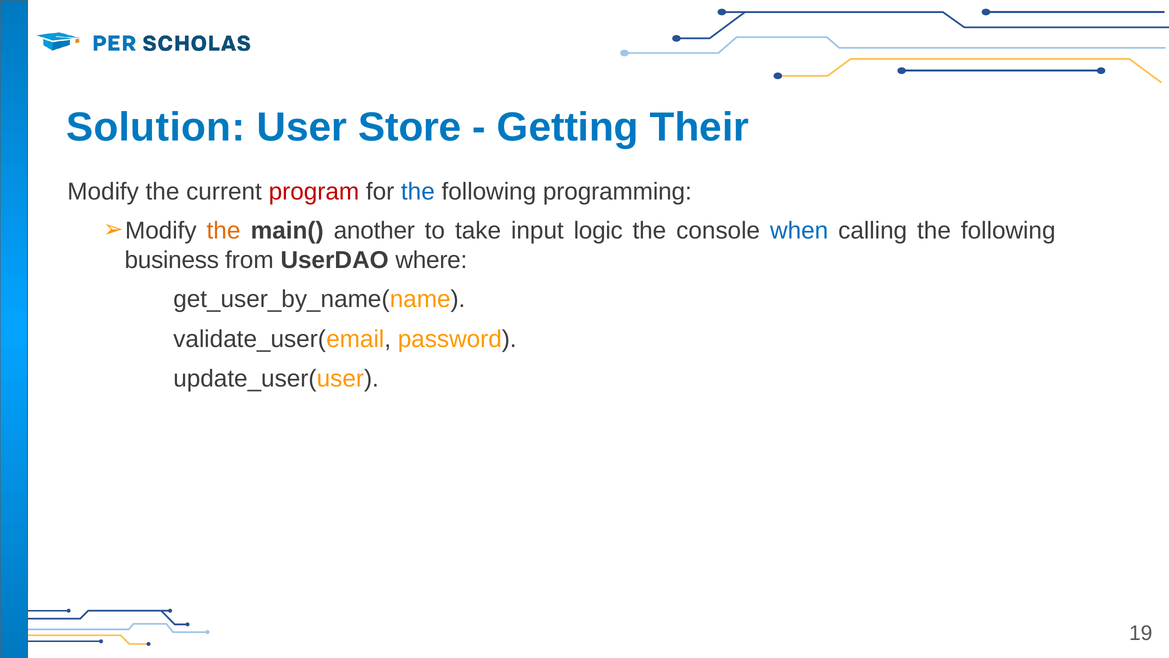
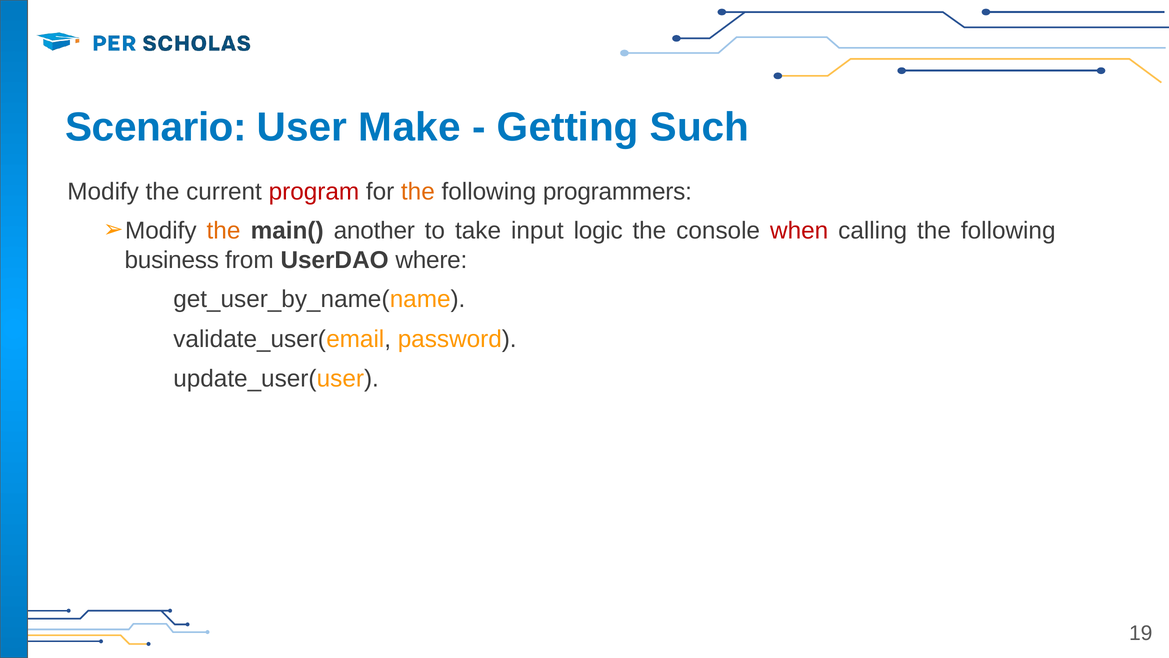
Solution: Solution -> Scenario
Store: Store -> Make
Their: Their -> Such
the at (418, 192) colour: blue -> orange
programming: programming -> programmers
when colour: blue -> red
